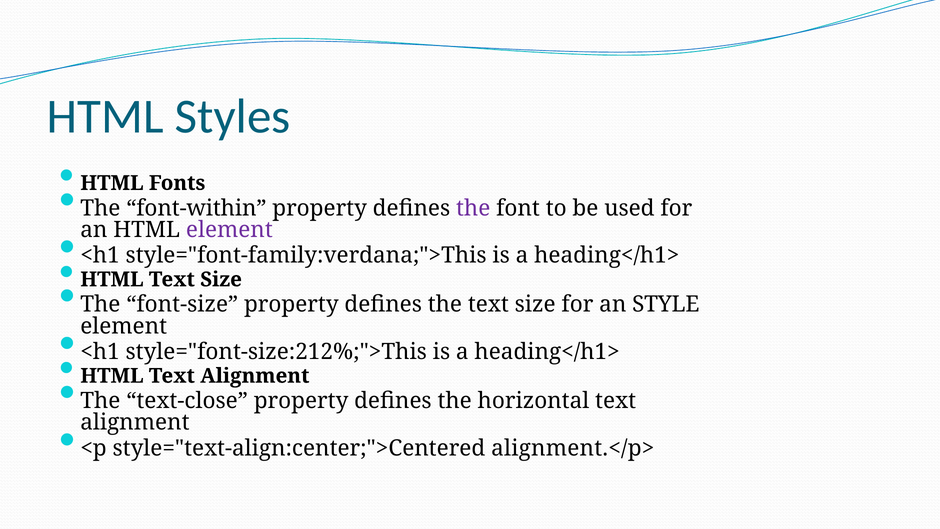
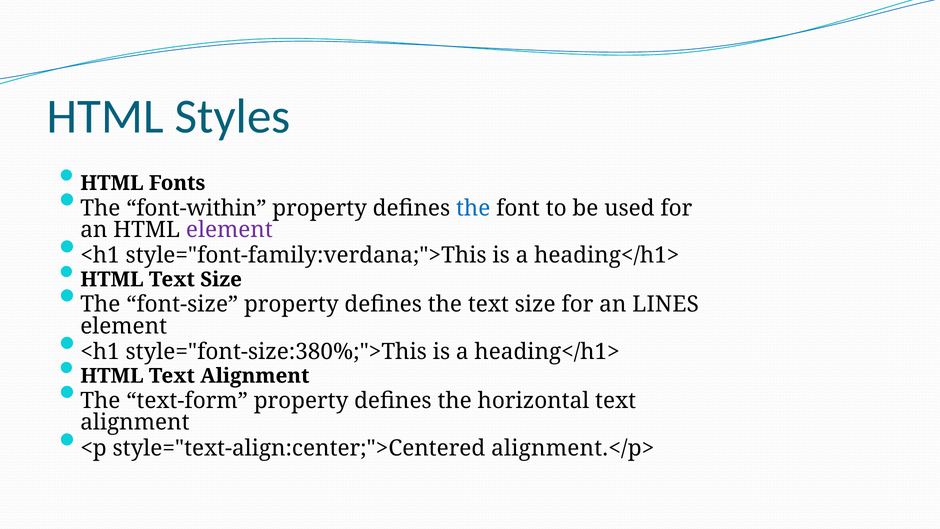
the at (473, 208) colour: purple -> blue
STYLE: STYLE -> LINES
style="font-size:212%;">This: style="font-size:212%;">This -> style="font-size:380%;">This
text-close: text-close -> text-form
